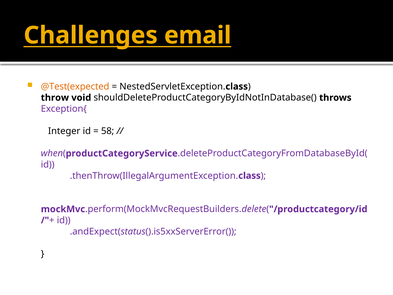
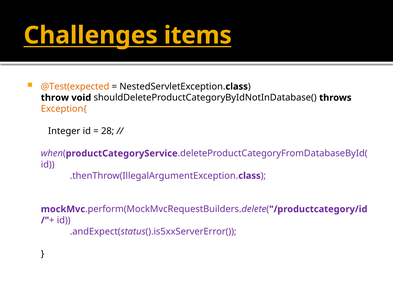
email: email -> items
Exception{ colour: purple -> orange
58: 58 -> 28
